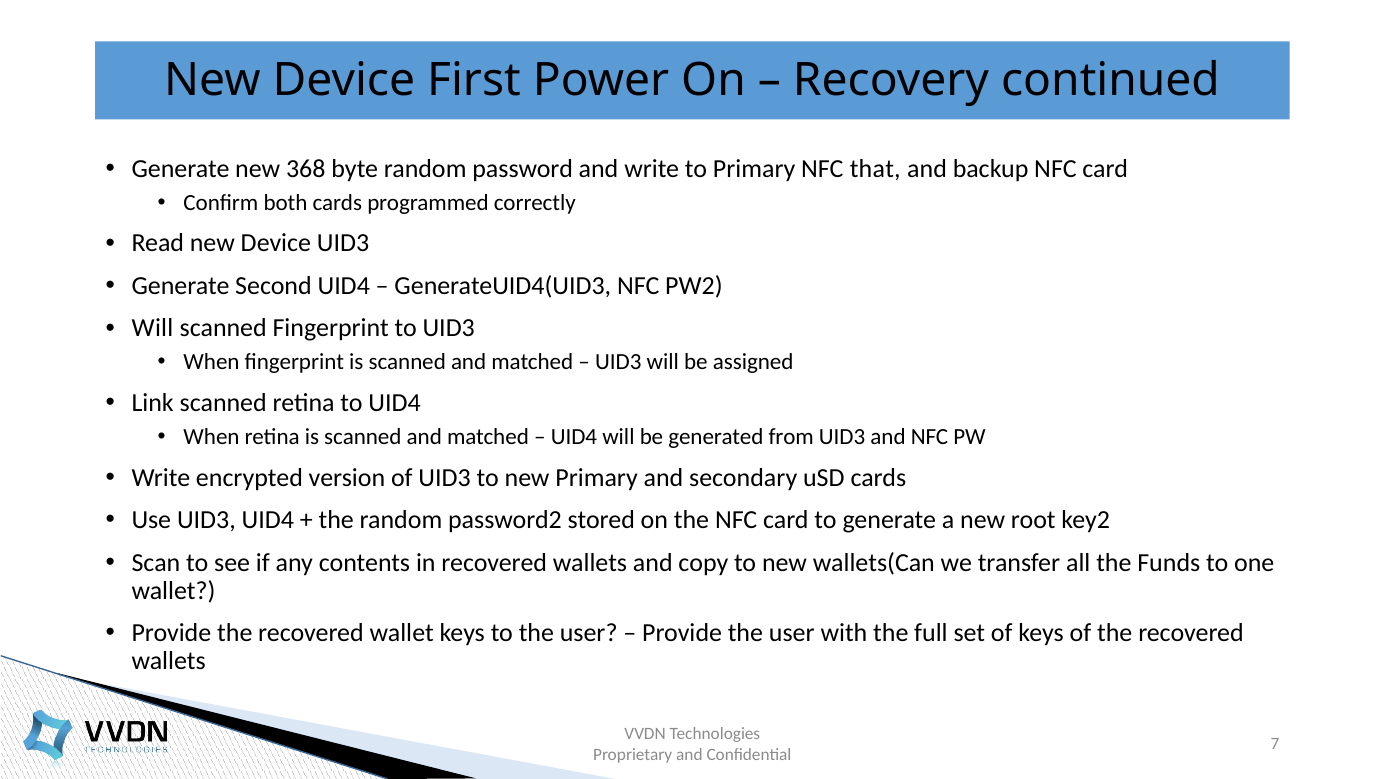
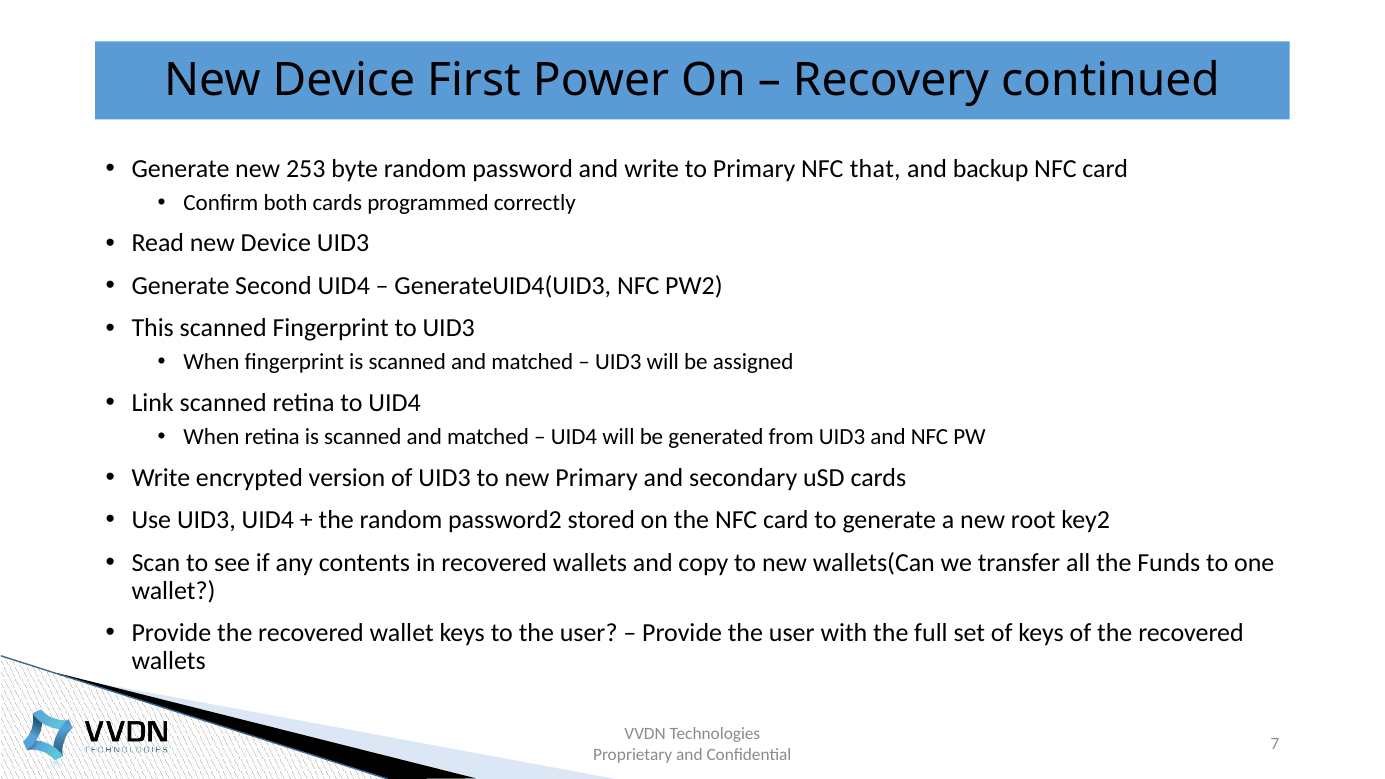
368: 368 -> 253
Will at (153, 328): Will -> This
